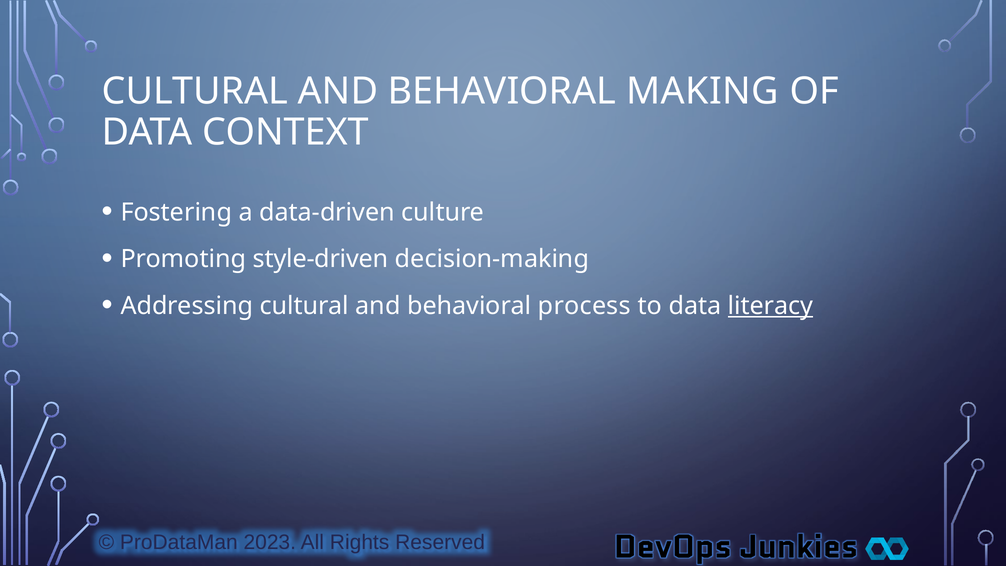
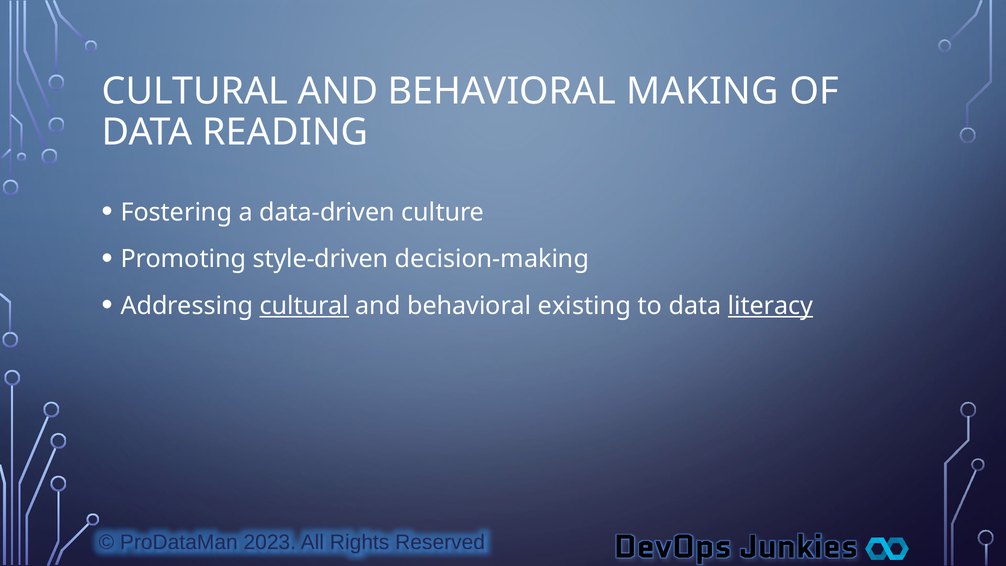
CONTEXT: CONTEXT -> READING
cultural at (304, 306) underline: none -> present
process: process -> existing
